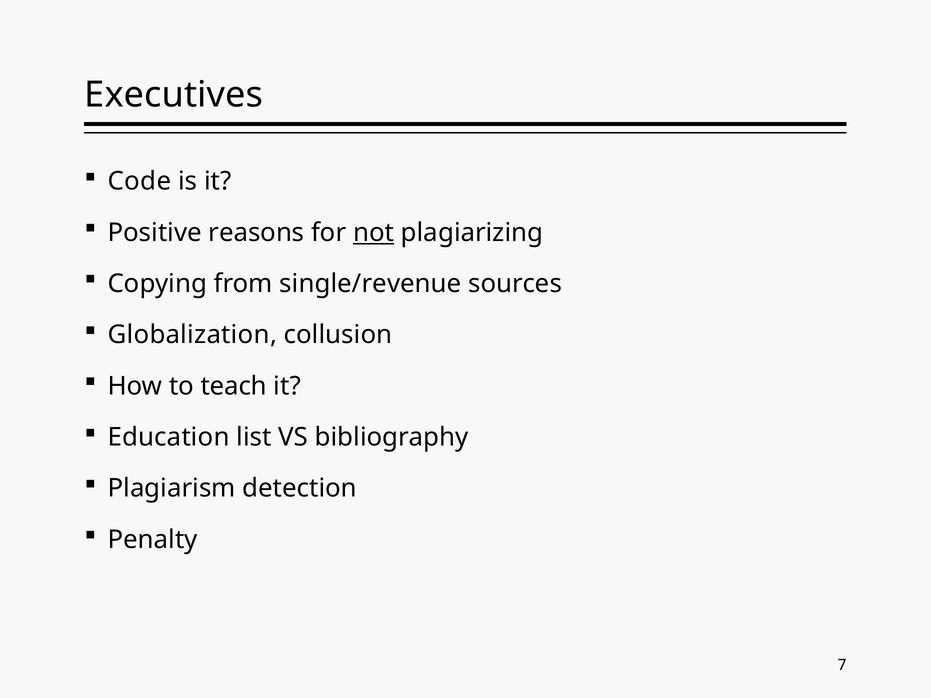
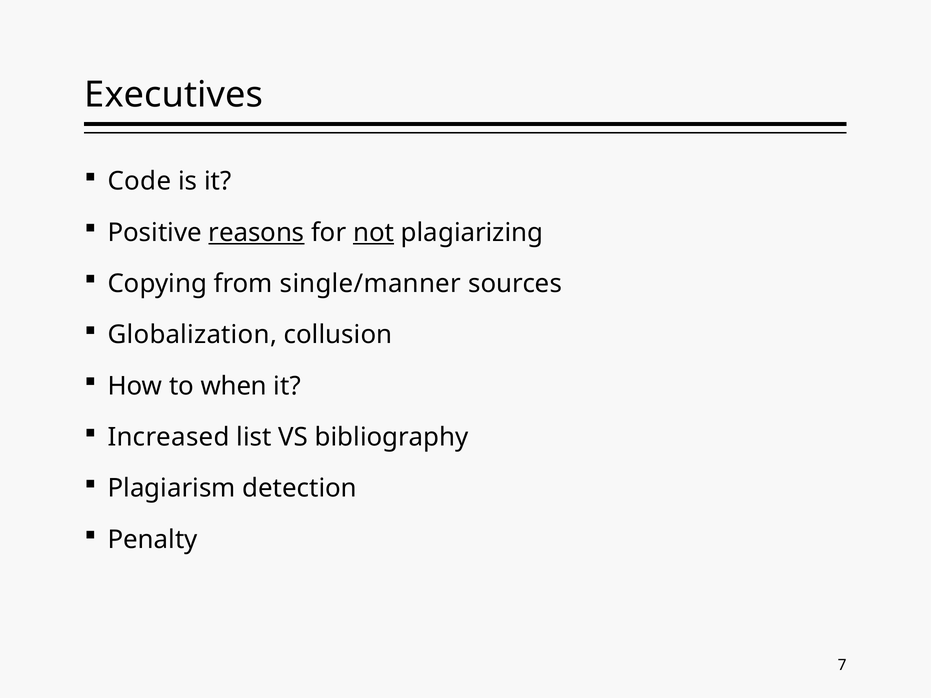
reasons underline: none -> present
single/revenue: single/revenue -> single/manner
teach: teach -> when
Education: Education -> Increased
